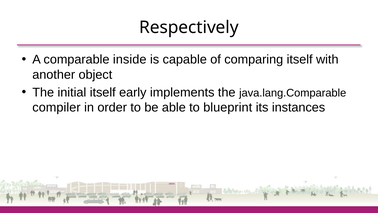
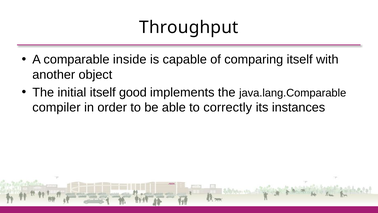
Respectively: Respectively -> Throughput
early: early -> good
blueprint: blueprint -> correctly
